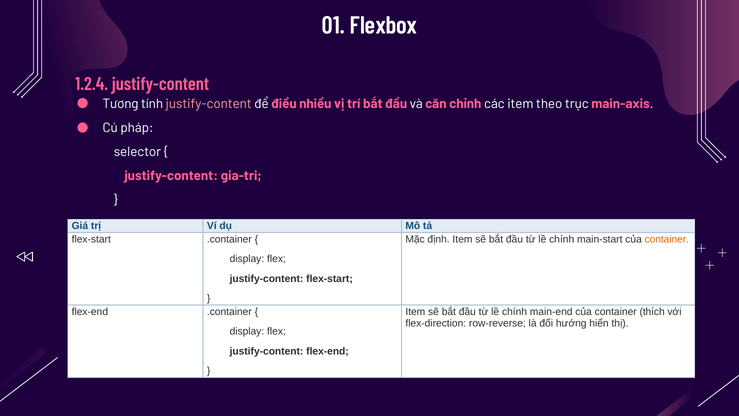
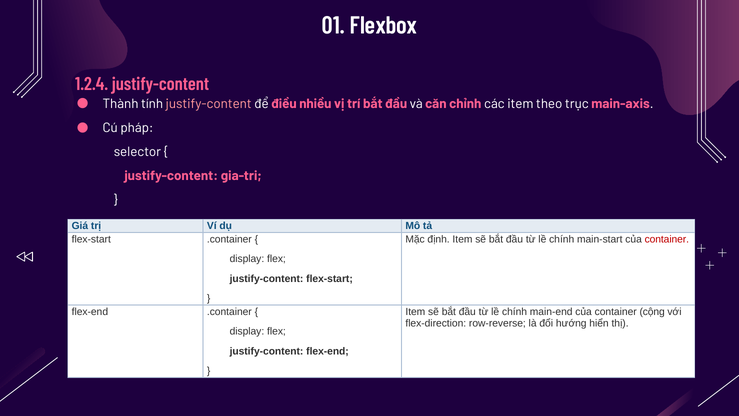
Tương: Tương -> Thành
container at (667, 239) colour: orange -> red
thích: thích -> cộng
